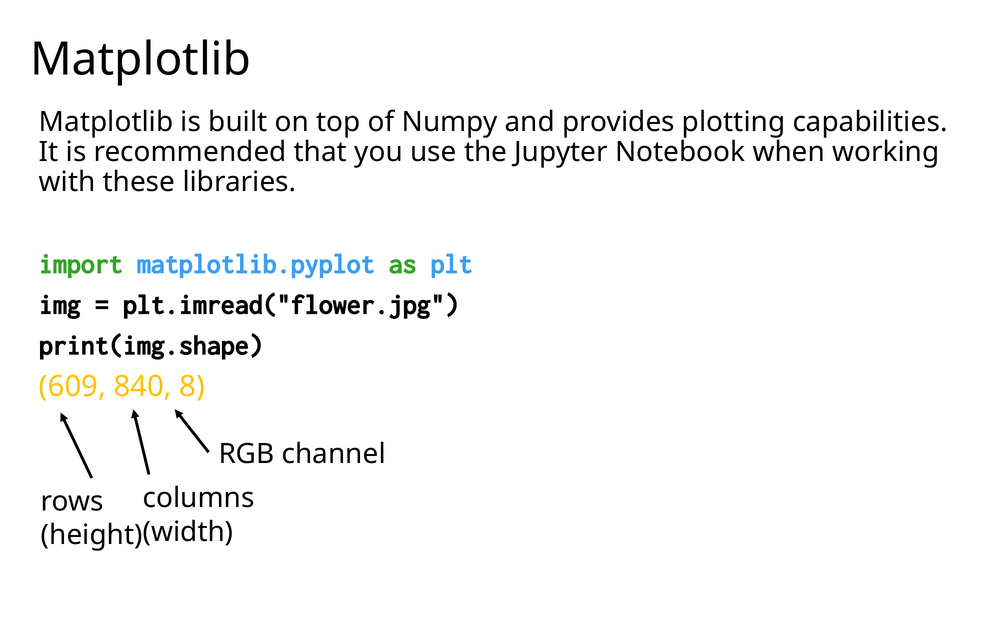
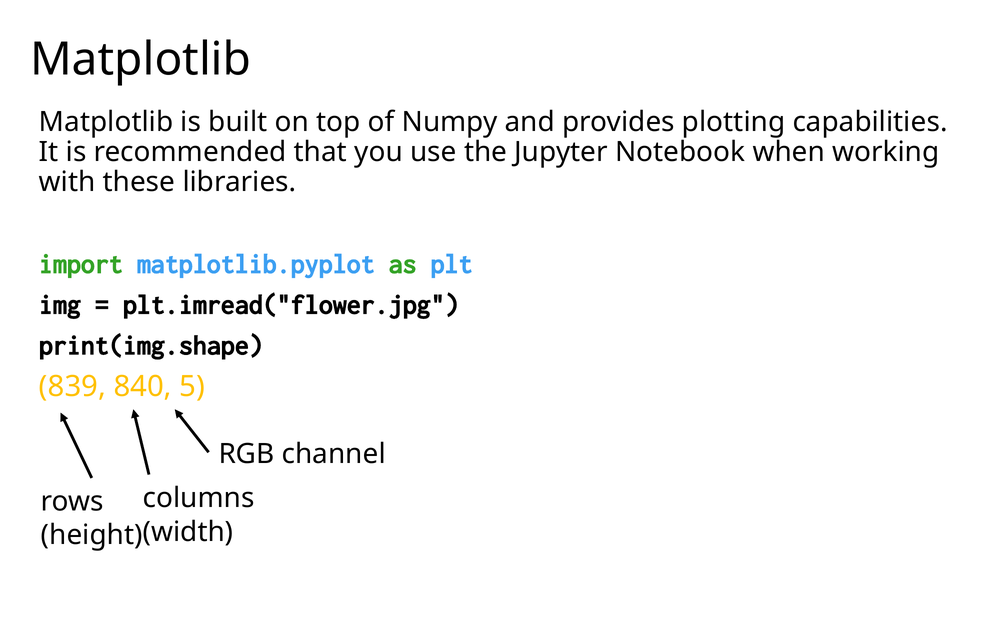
609: 609 -> 839
8: 8 -> 5
